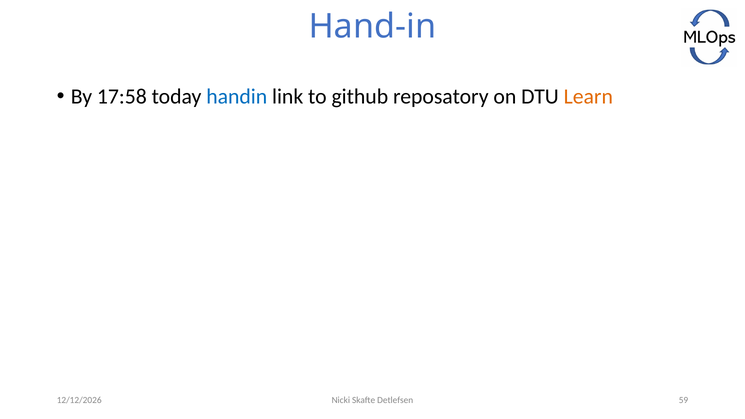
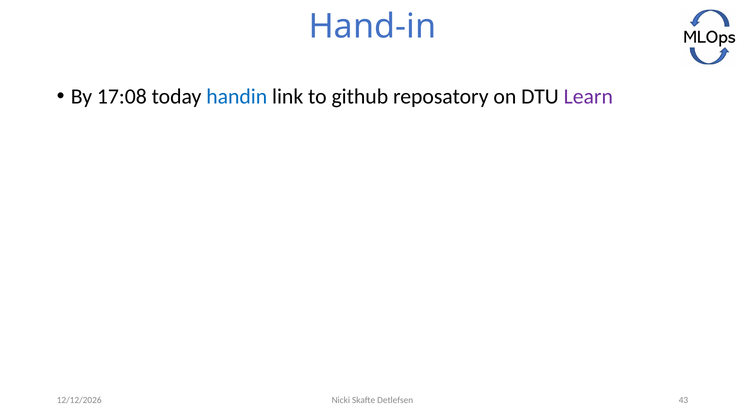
17:58: 17:58 -> 17:08
Learn colour: orange -> purple
59: 59 -> 43
